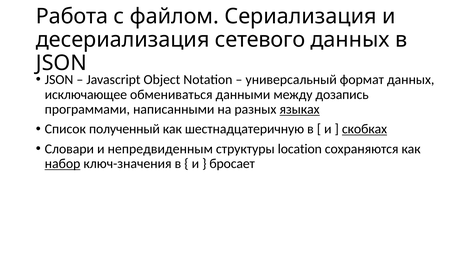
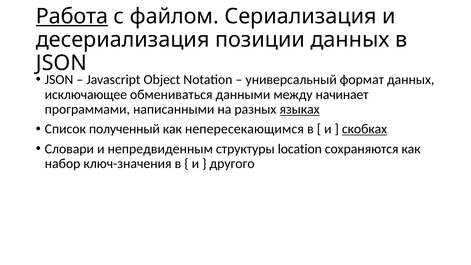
Работа underline: none -> present
сетевого: сетевого -> позиции
дозапись: дозапись -> начинает
шестнадцатеричную: шестнадцатеричную -> непересекающимся
набор underline: present -> none
бросает: бросает -> другого
